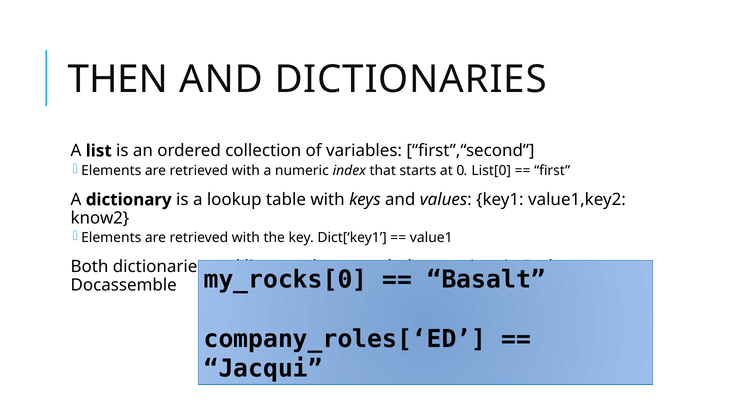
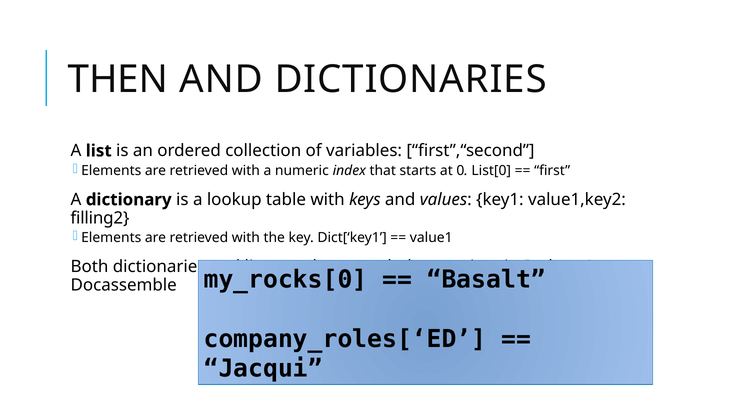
know2: know2 -> filling2
